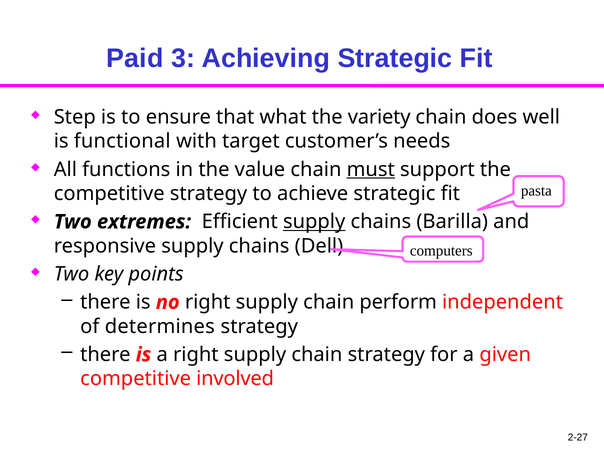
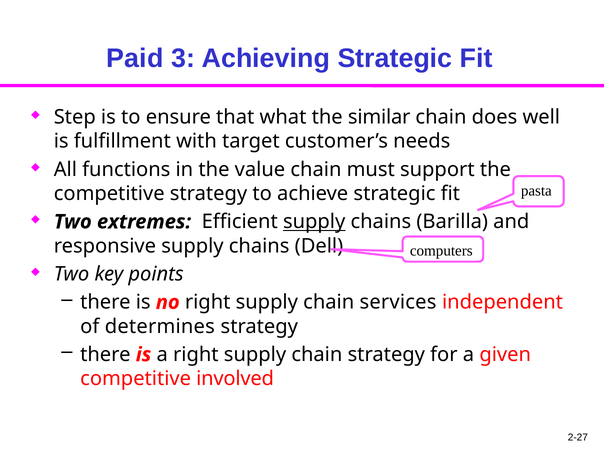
variety: variety -> similar
functional: functional -> fulfillment
must underline: present -> none
perform: perform -> services
